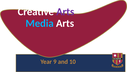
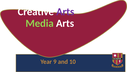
Media colour: light blue -> light green
